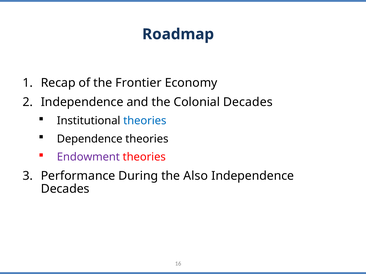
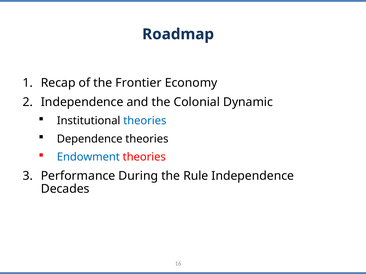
Colonial Decades: Decades -> Dynamic
Endowment colour: purple -> blue
Also: Also -> Rule
